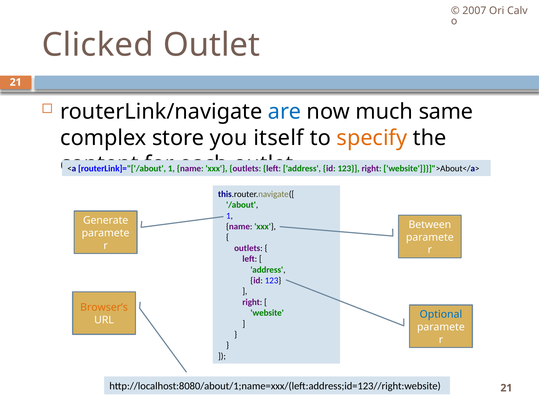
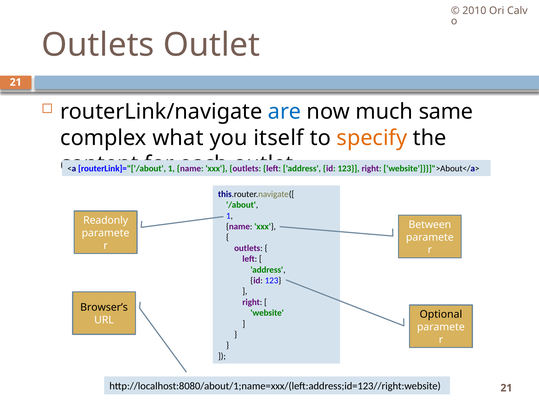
2007: 2007 -> 2010
Clicked at (98, 45): Clicked -> Outlets
store: store -> what
Generate: Generate -> Readonly
Browser’s colour: orange -> black
Optional colour: blue -> black
